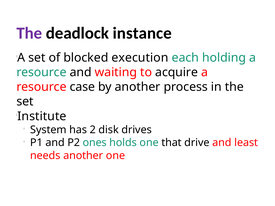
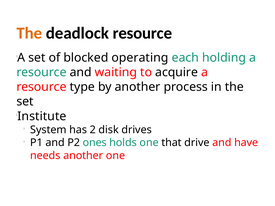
The at (29, 33) colour: purple -> orange
deadlock instance: instance -> resource
execution: execution -> operating
case: case -> type
least: least -> have
